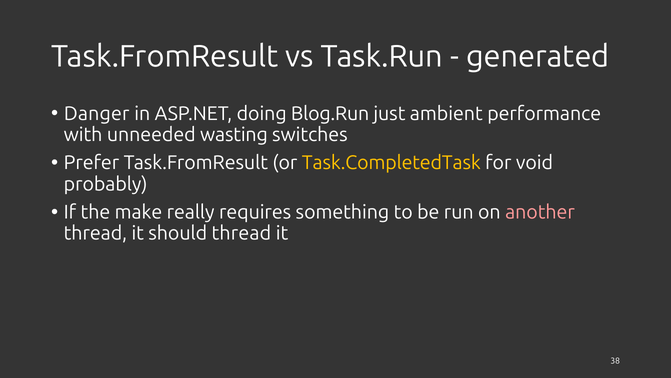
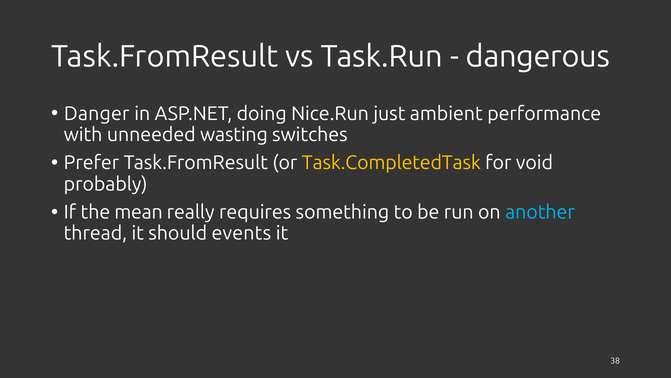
generated: generated -> dangerous
Blog.Run: Blog.Run -> Nice.Run
make: make -> mean
another colour: pink -> light blue
should thread: thread -> events
